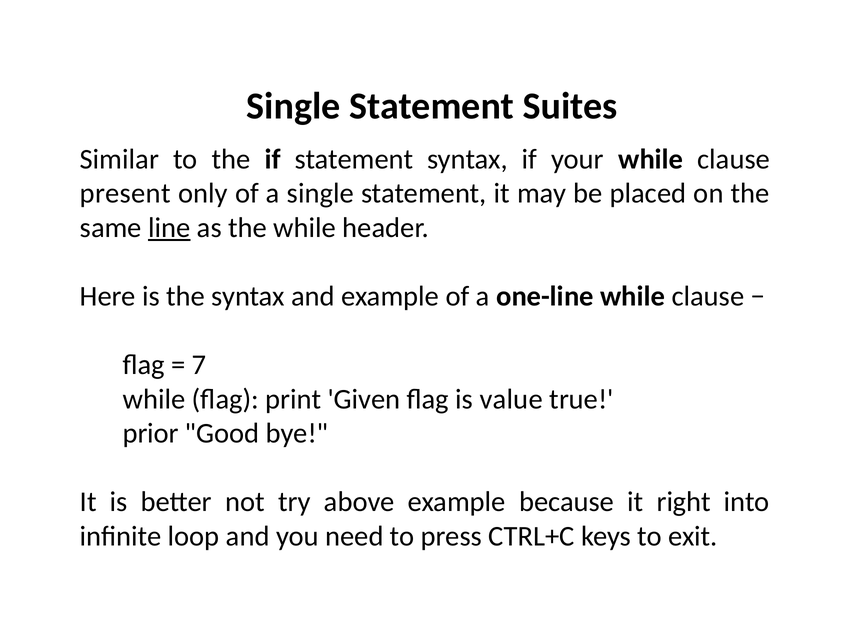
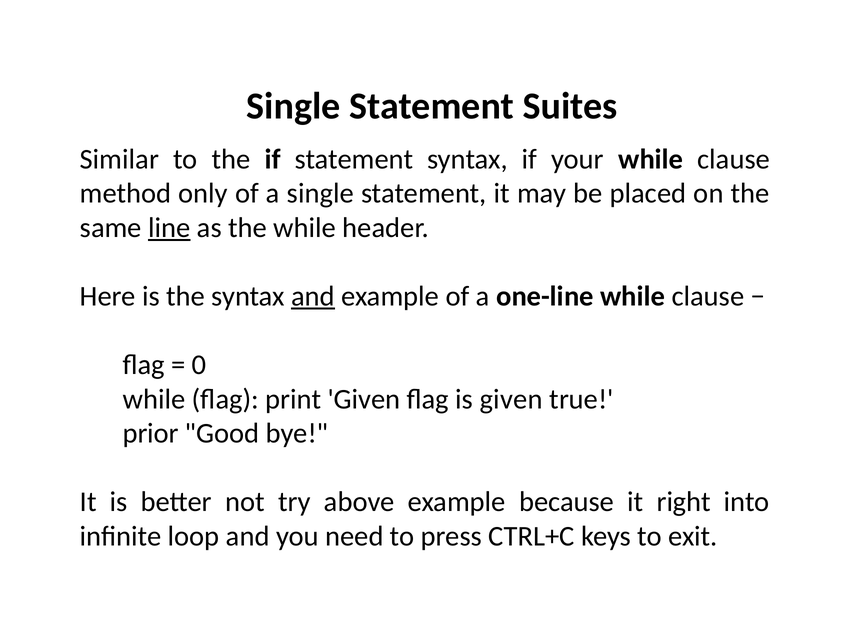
present: present -> method
and at (313, 296) underline: none -> present
7: 7 -> 0
is value: value -> given
